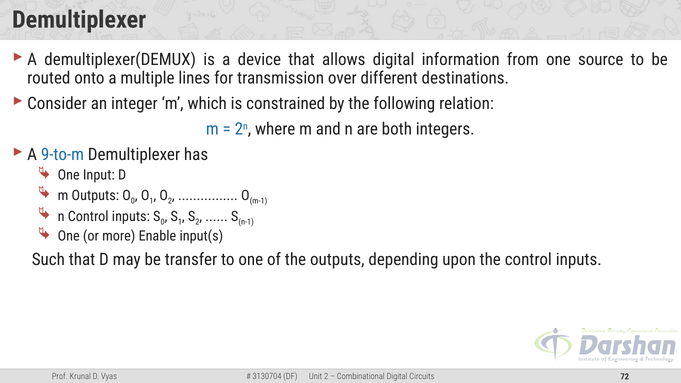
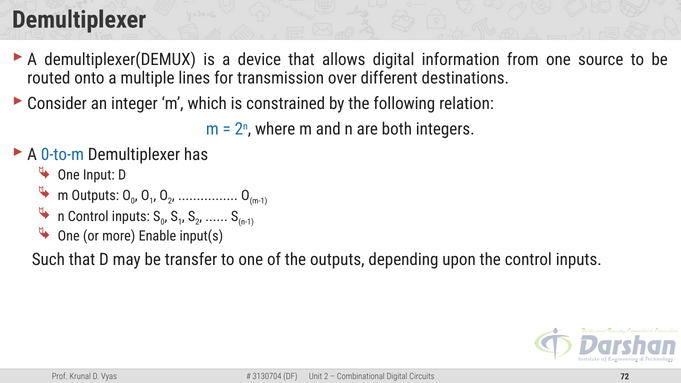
9-to-m: 9-to-m -> 0-to-m
